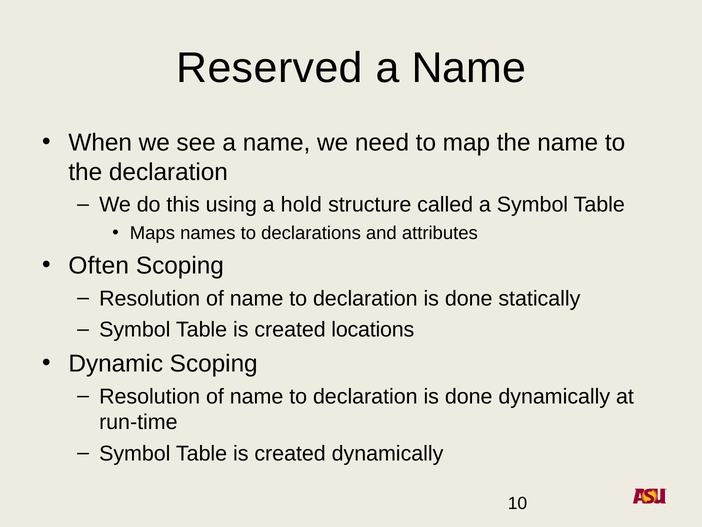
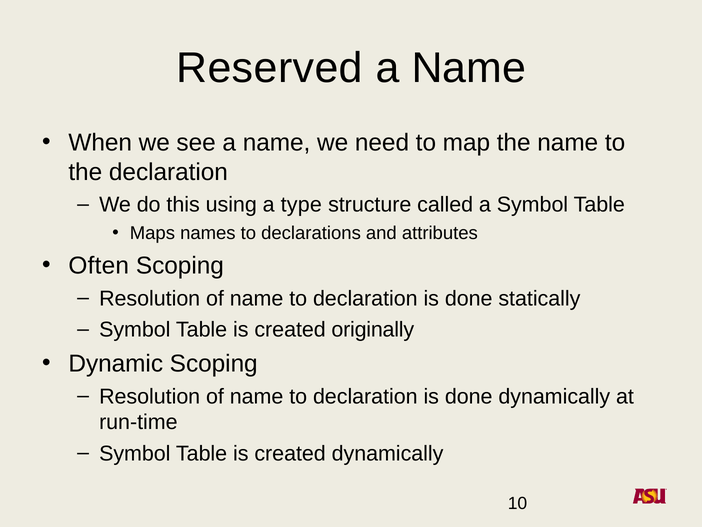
hold: hold -> type
locations: locations -> originally
